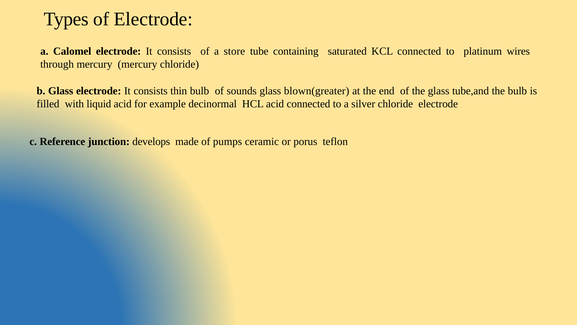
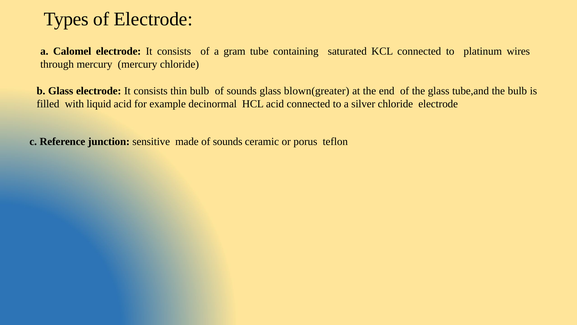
store: store -> gram
develops: develops -> sensitive
made of pumps: pumps -> sounds
